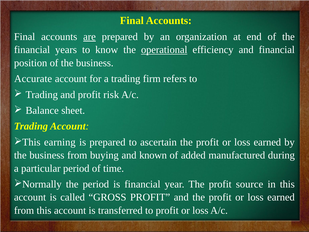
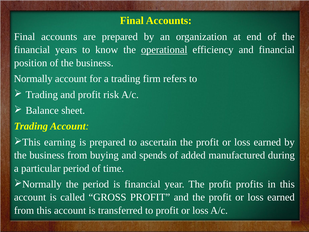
are underline: present -> none
Accurate: Accurate -> Normally
known: known -> spends
source: source -> profits
